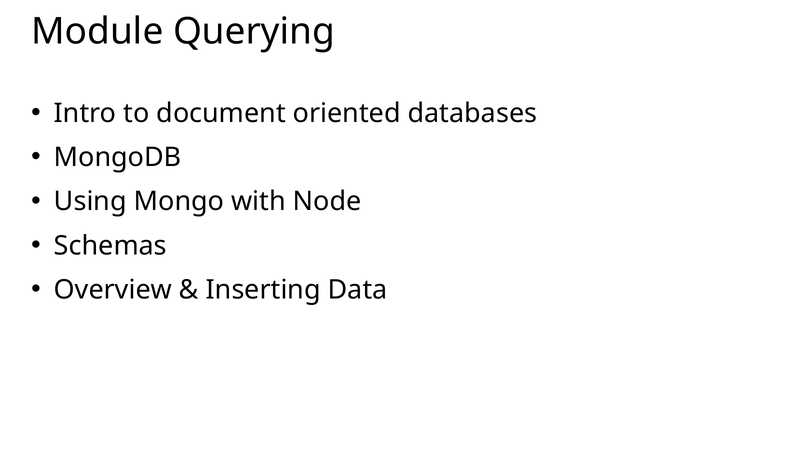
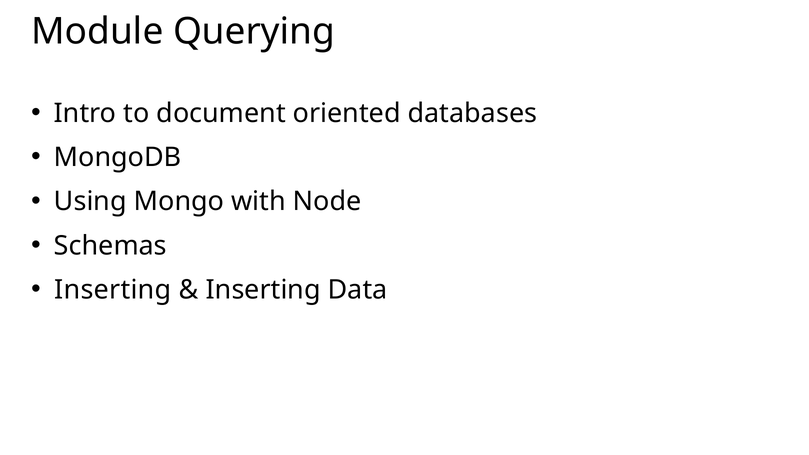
Overview at (113, 290): Overview -> Inserting
